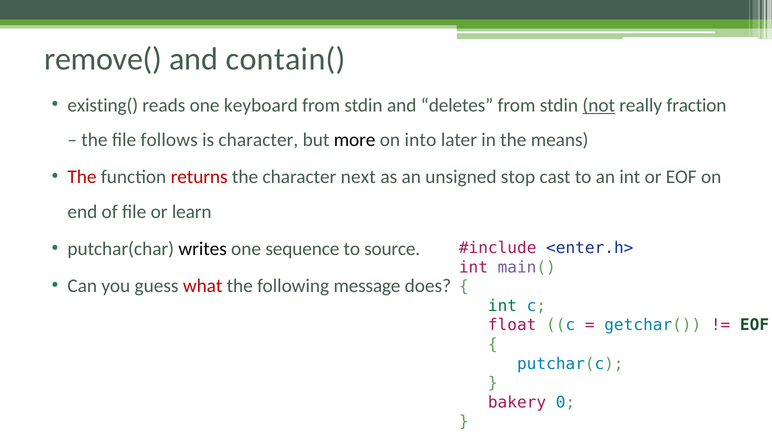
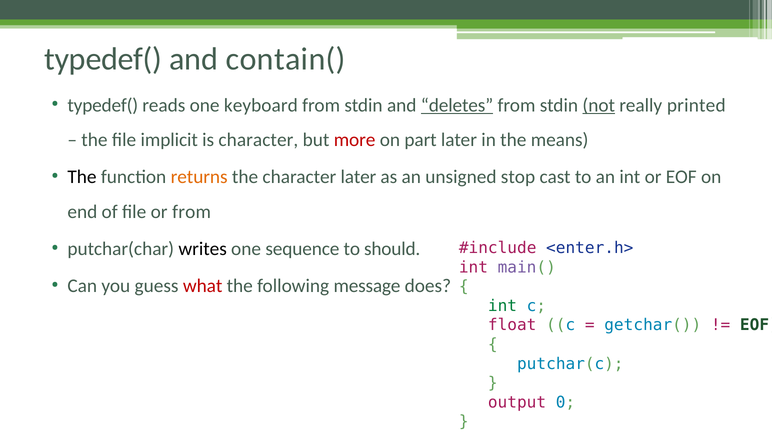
remove( at (103, 59): remove( -> typedef(
existing( at (103, 105): existing( -> typedef(
deletes underline: none -> present
fraction: fraction -> printed
follows: follows -> implicit
more colour: black -> red
into: into -> part
The at (82, 177) colour: red -> black
returns colour: red -> orange
character next: next -> later
or learn: learn -> from
source: source -> should
bakery: bakery -> output
